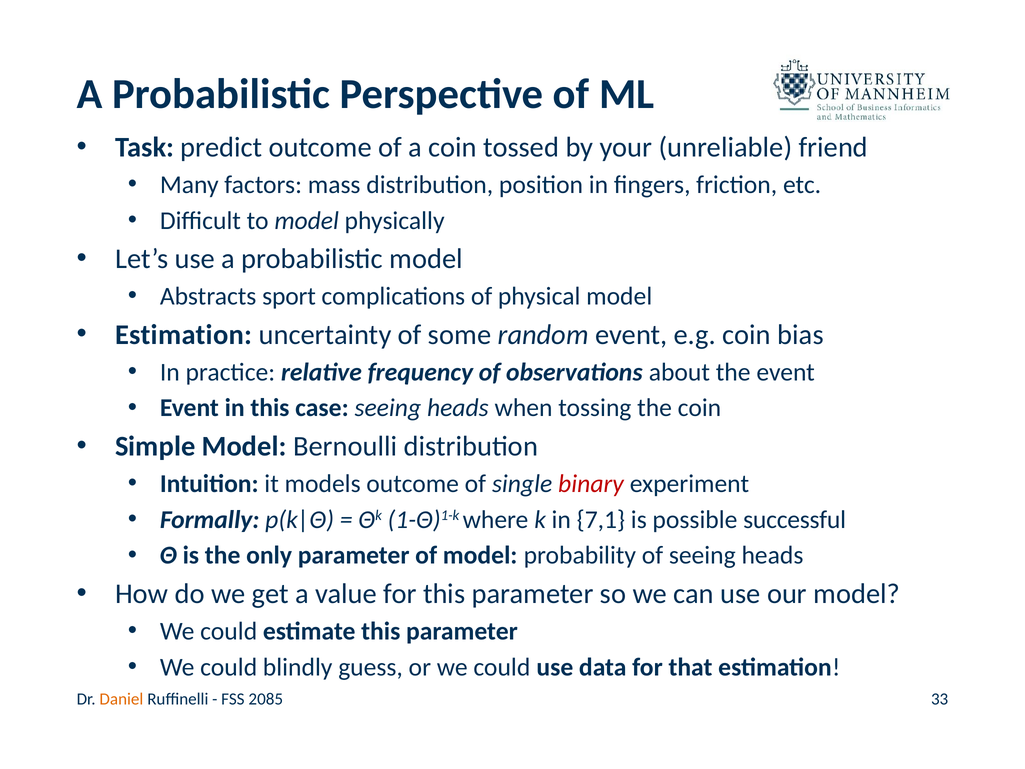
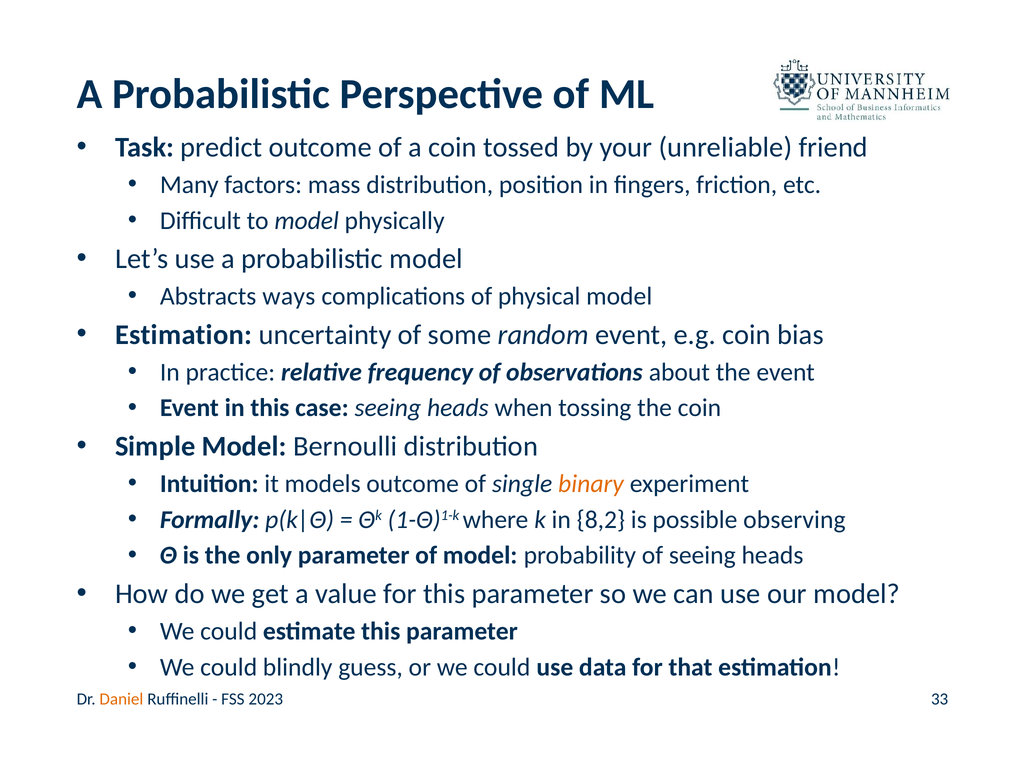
sport: sport -> ways
binary colour: red -> orange
7,1: 7,1 -> 8,2
successful: successful -> observing
2085: 2085 -> 2023
